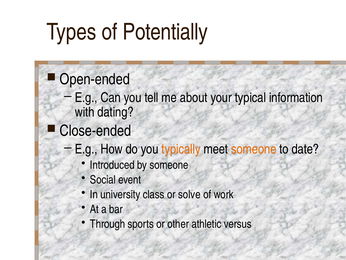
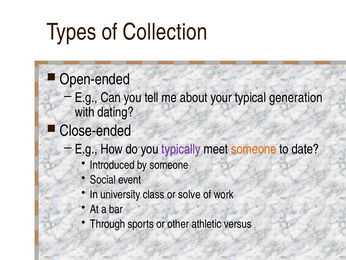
Potentially: Potentially -> Collection
information: information -> generation
typically colour: orange -> purple
